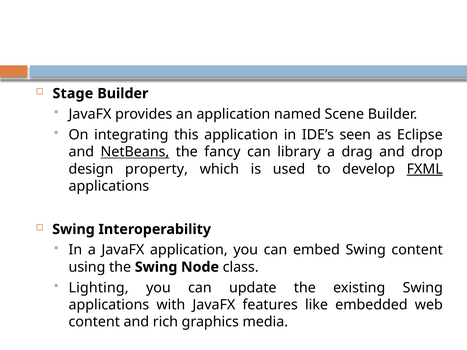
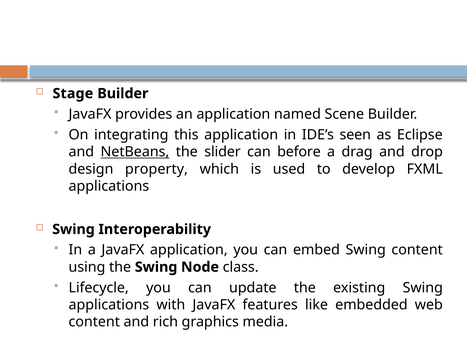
fancy: fancy -> slider
library: library -> before
FXML underline: present -> none
Lighting: Lighting -> Lifecycle
